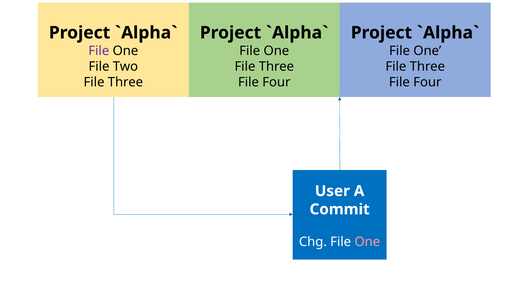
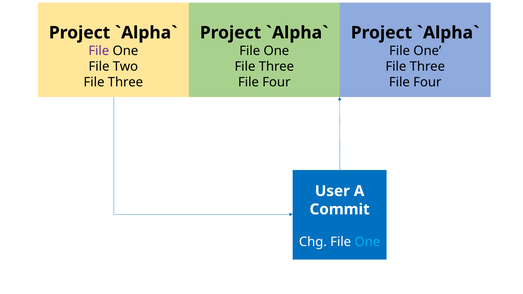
One at (367, 242) colour: pink -> light blue
